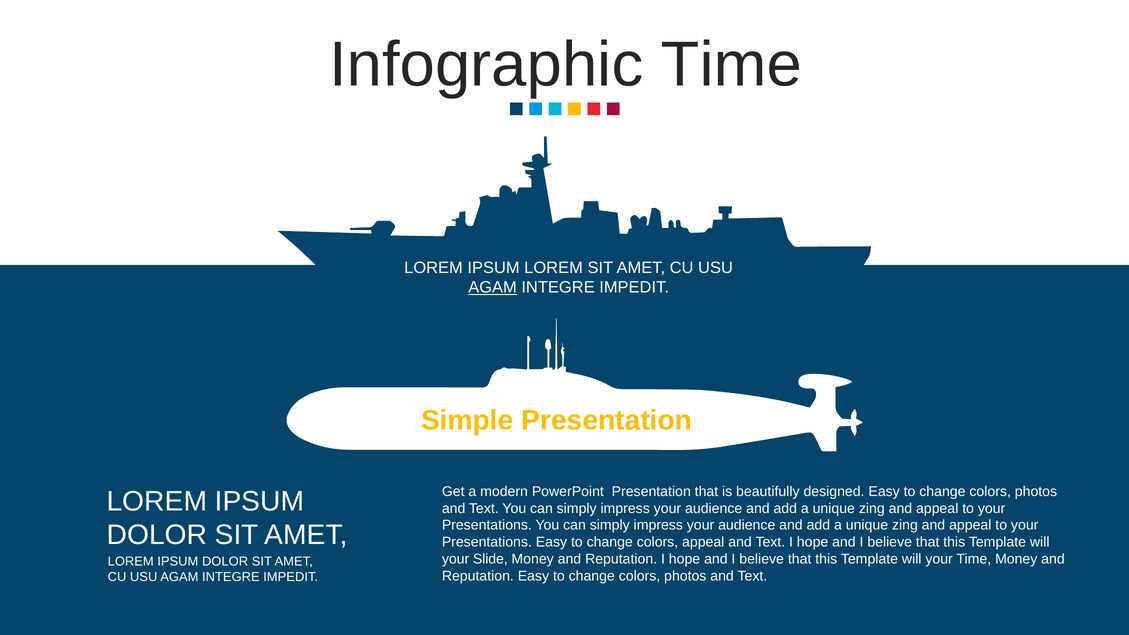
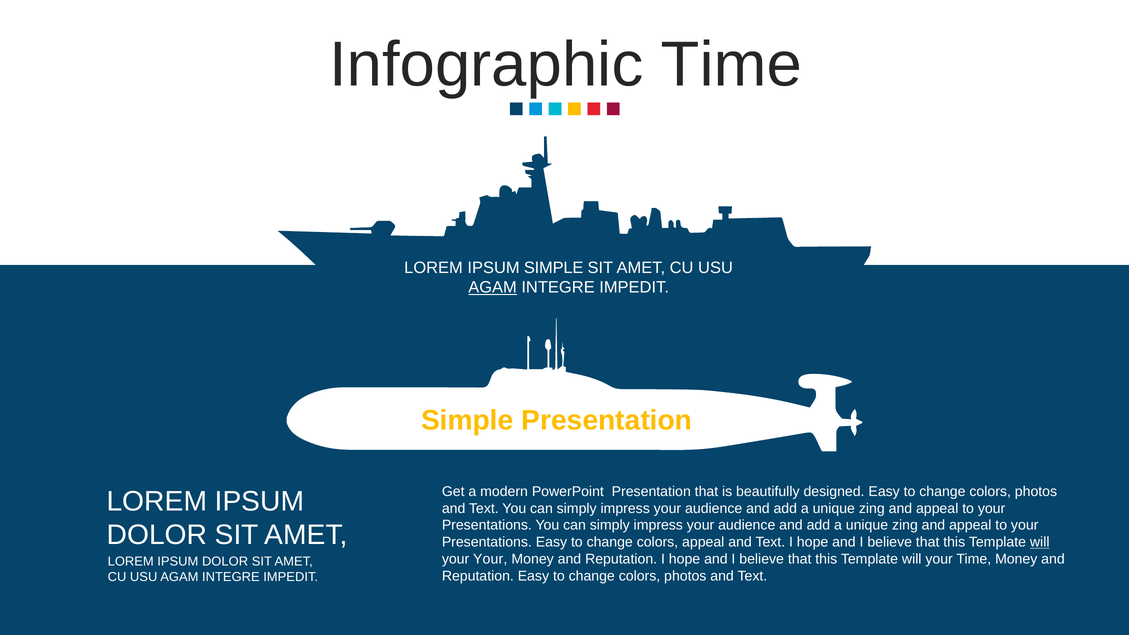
IPSUM LOREM: LOREM -> SIMPLE
will at (1040, 542) underline: none -> present
your Slide: Slide -> Your
